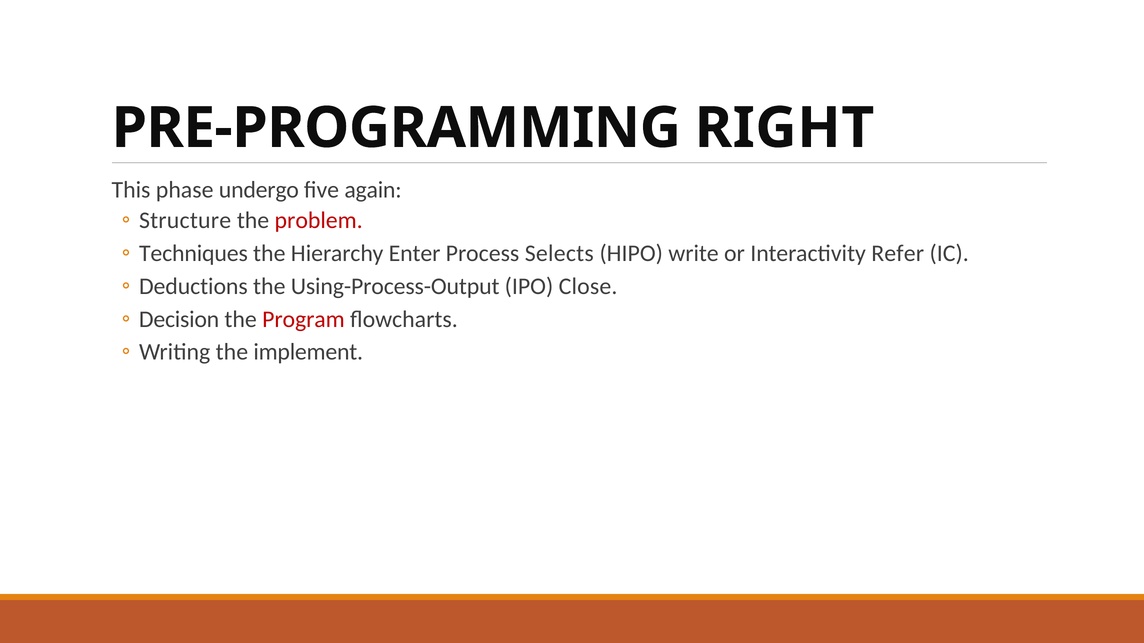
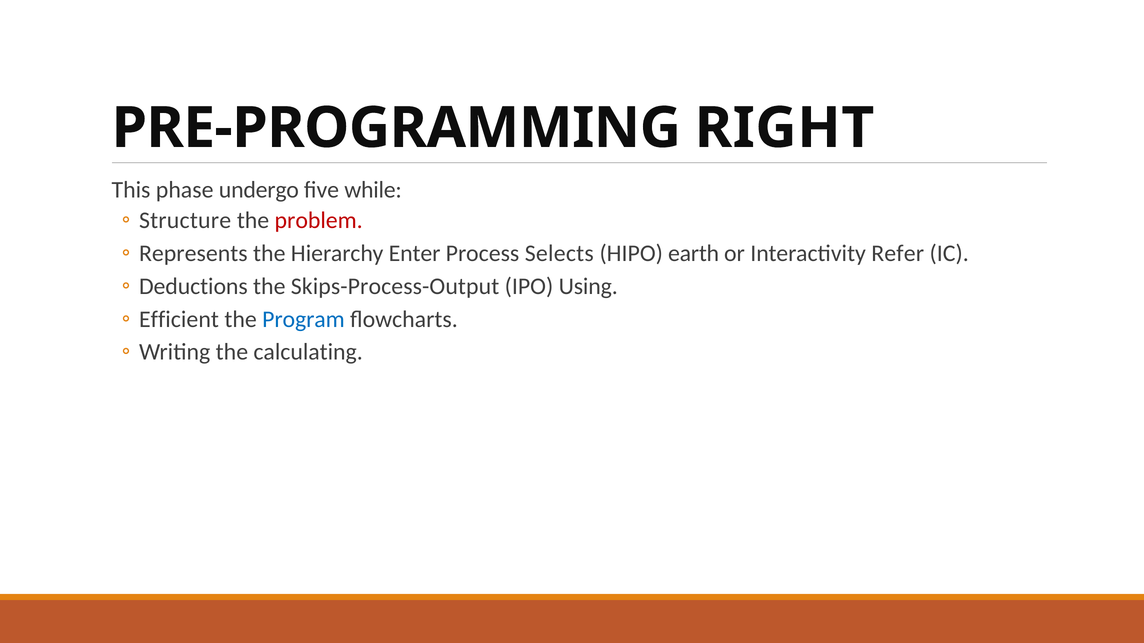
again: again -> while
Techniques: Techniques -> Represents
write: write -> earth
Using-Process-Output: Using-Process-Output -> Skips-Process-Output
Close: Close -> Using
Decision: Decision -> Efficient
Program colour: red -> blue
implement: implement -> calculating
